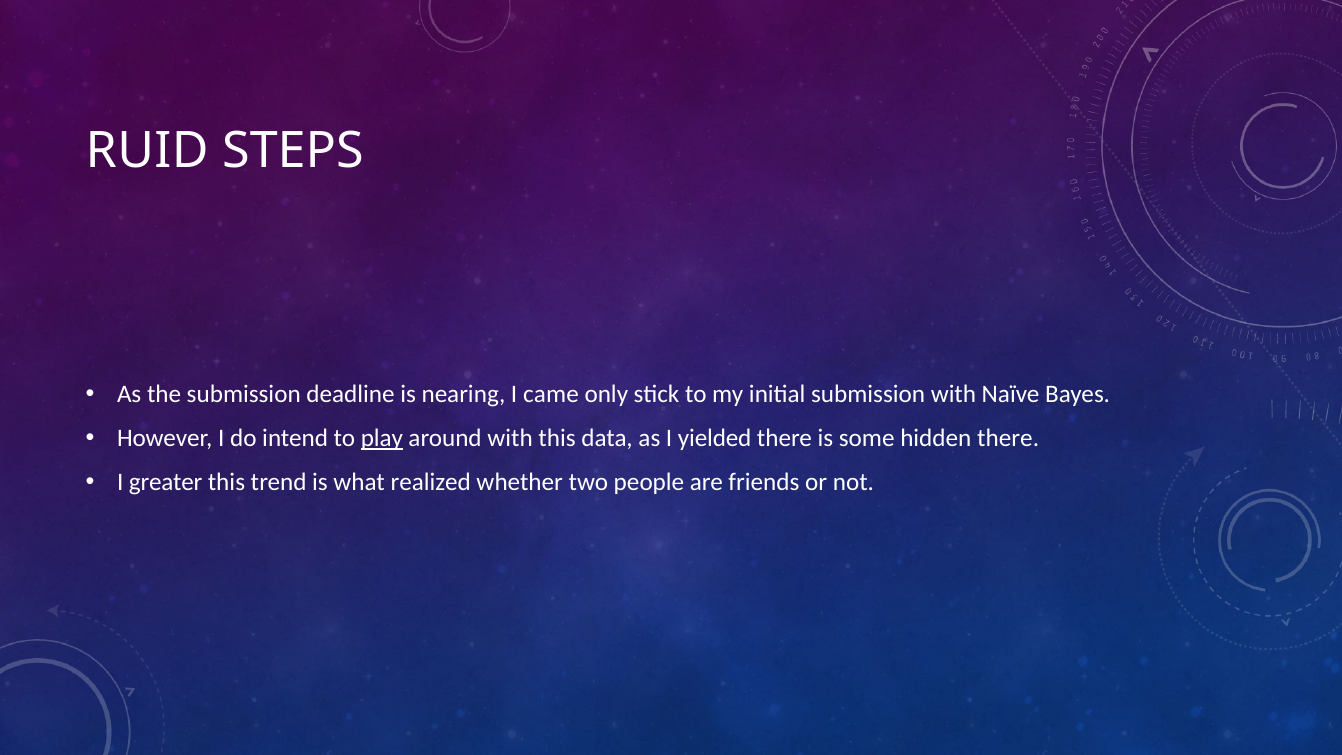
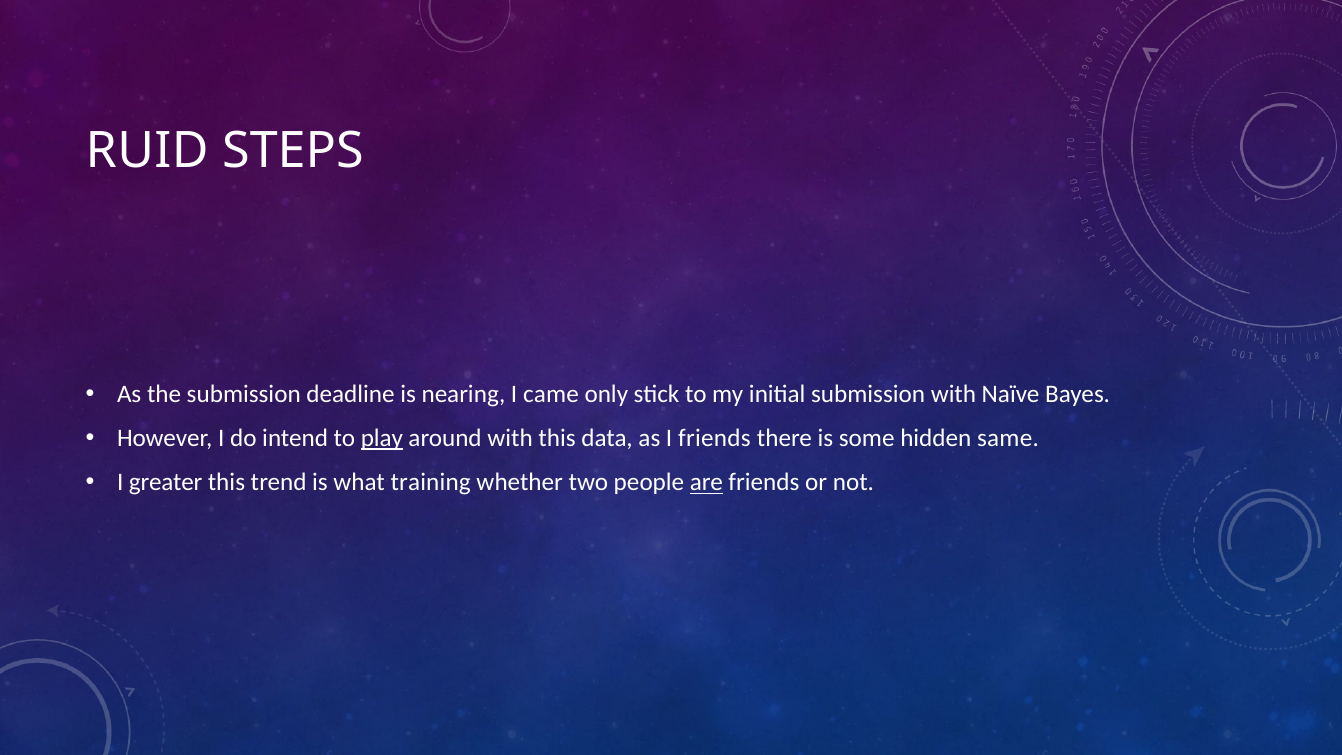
I yielded: yielded -> friends
hidden there: there -> same
realized: realized -> training
are underline: none -> present
